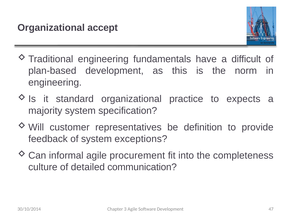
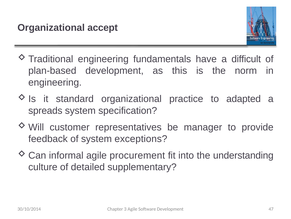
expects: expects -> adapted
majority: majority -> spreads
definition: definition -> manager
completeness: completeness -> understanding
communication: communication -> supplementary
